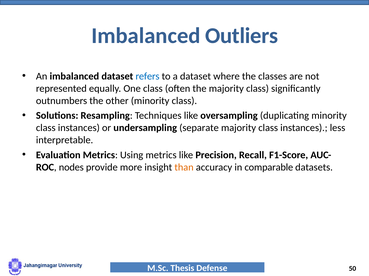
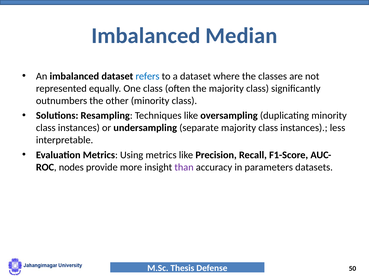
Outliers: Outliers -> Median
than colour: orange -> purple
comparable: comparable -> parameters
